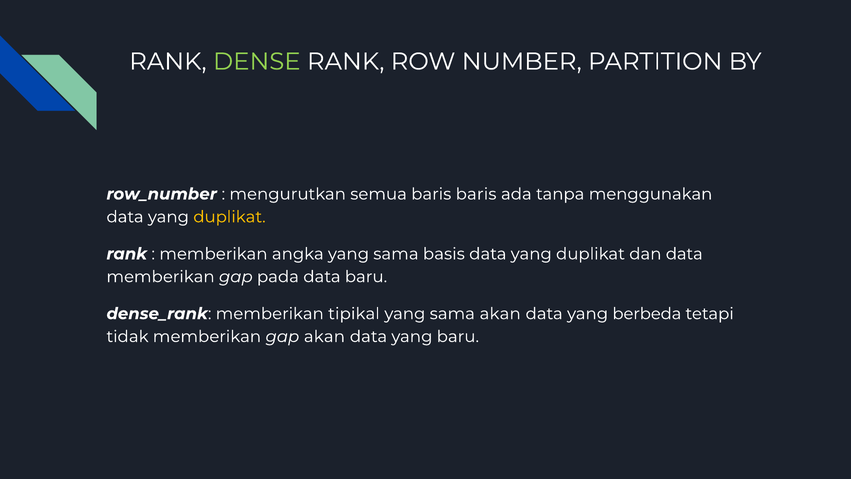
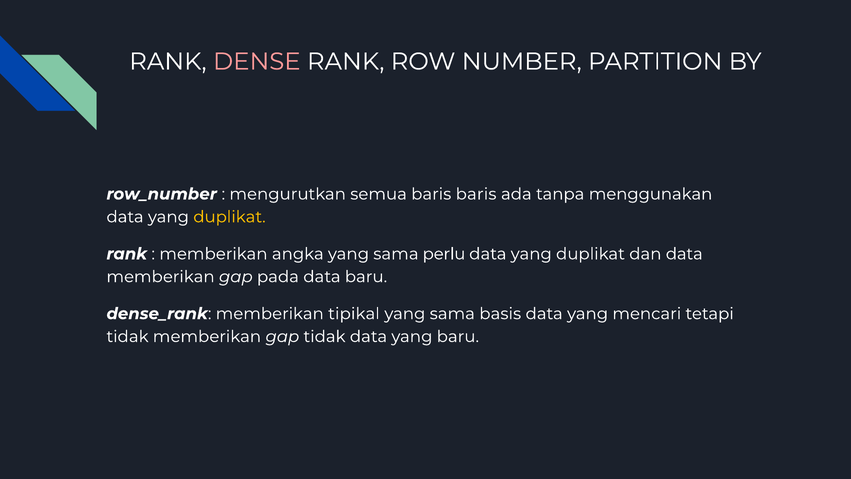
DENSE colour: light green -> pink
basis: basis -> perlu
sama akan: akan -> basis
berbeda: berbeda -> mencari
gap akan: akan -> tidak
